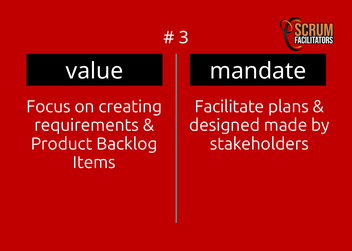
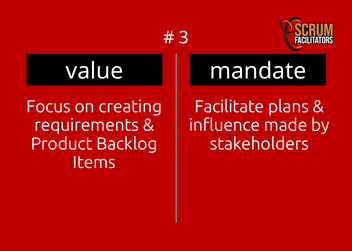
designed: designed -> influence
